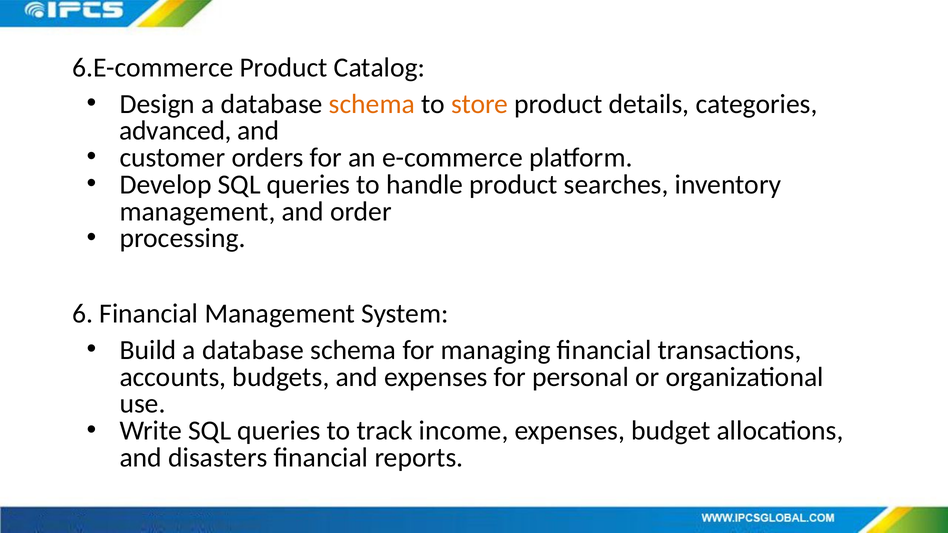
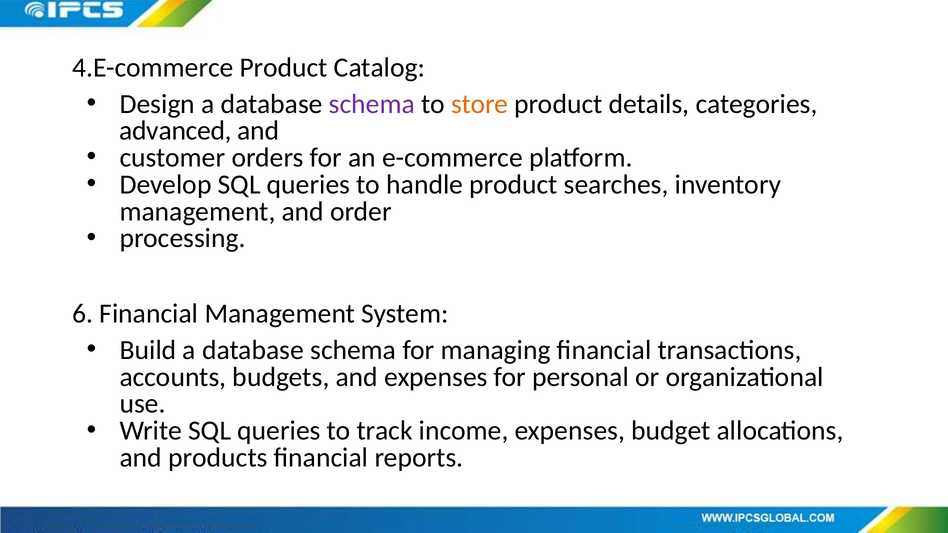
6.E-commerce: 6.E-commerce -> 4.E-commerce
schema at (372, 104) colour: orange -> purple
disasters: disasters -> products
